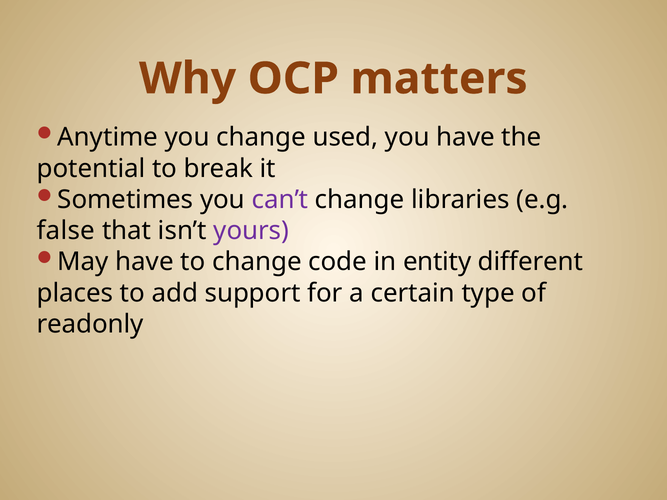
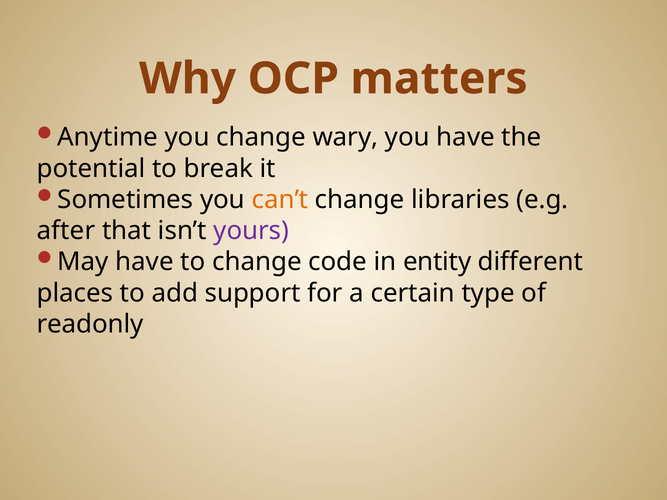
used: used -> wary
can’t colour: purple -> orange
false: false -> after
